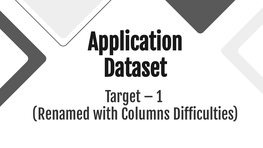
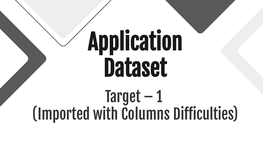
Renamed: Renamed -> Imported
